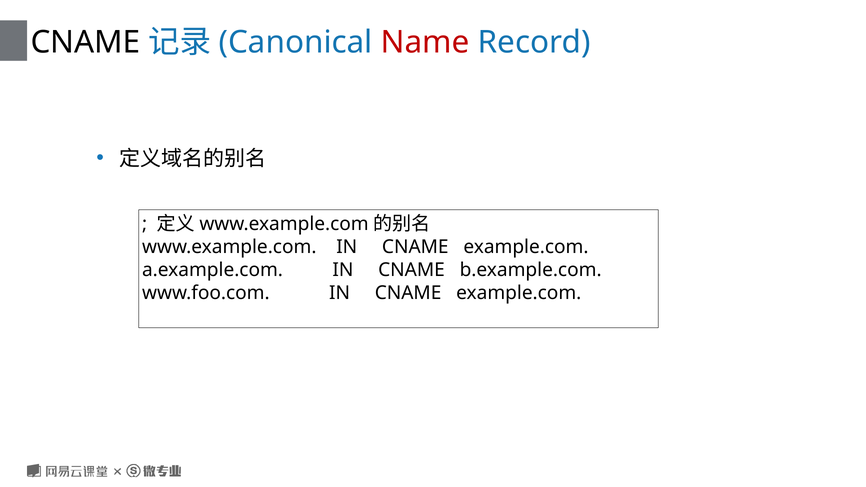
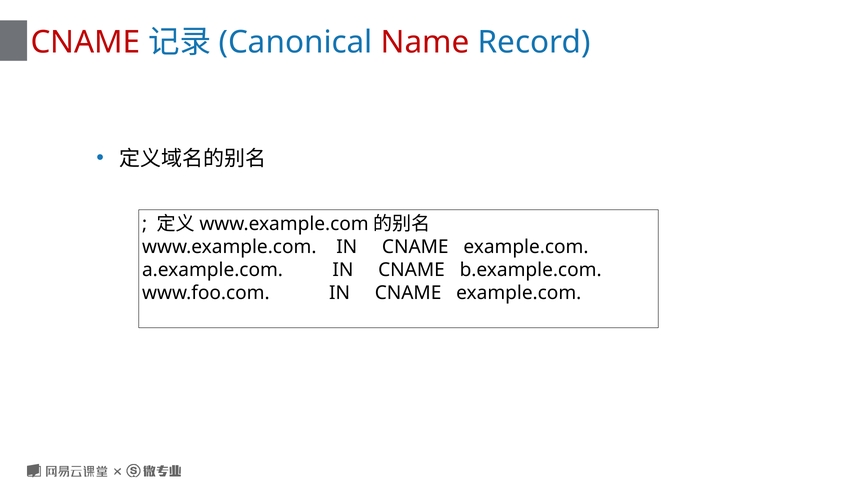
CNAME at (85, 42) colour: black -> red
